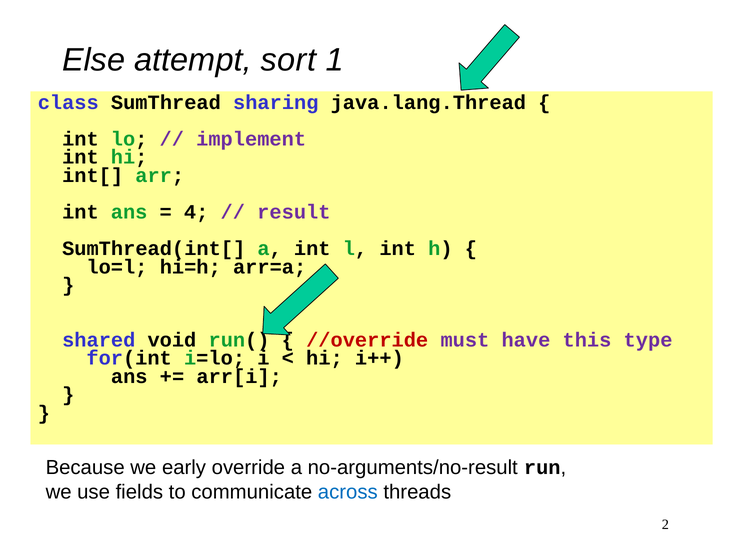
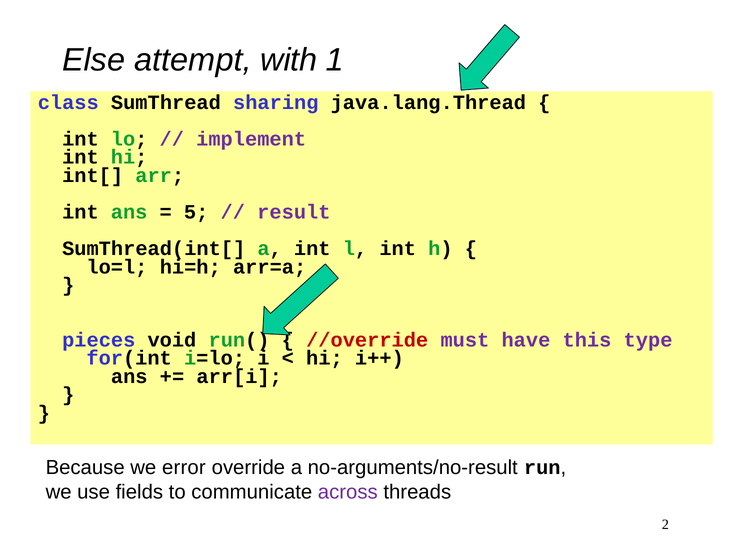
sort: sort -> with
4: 4 -> 5
shared: shared -> pieces
early: early -> error
across colour: blue -> purple
